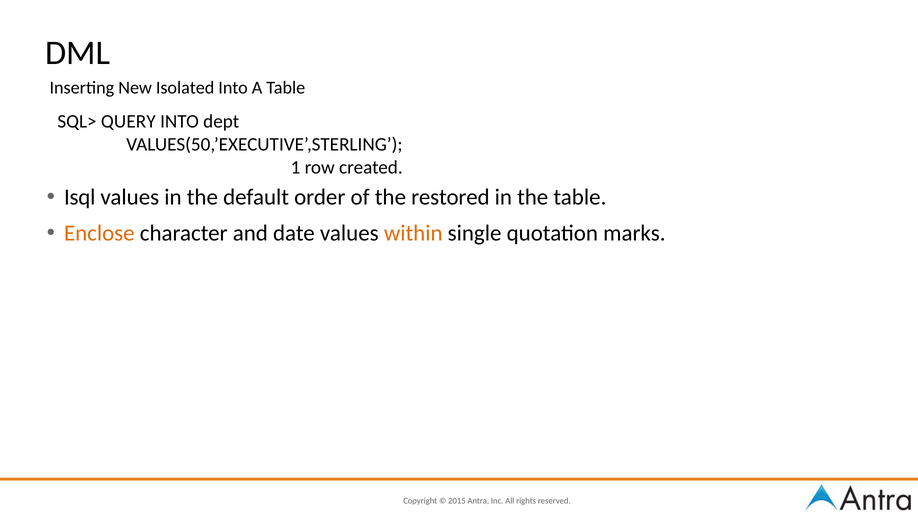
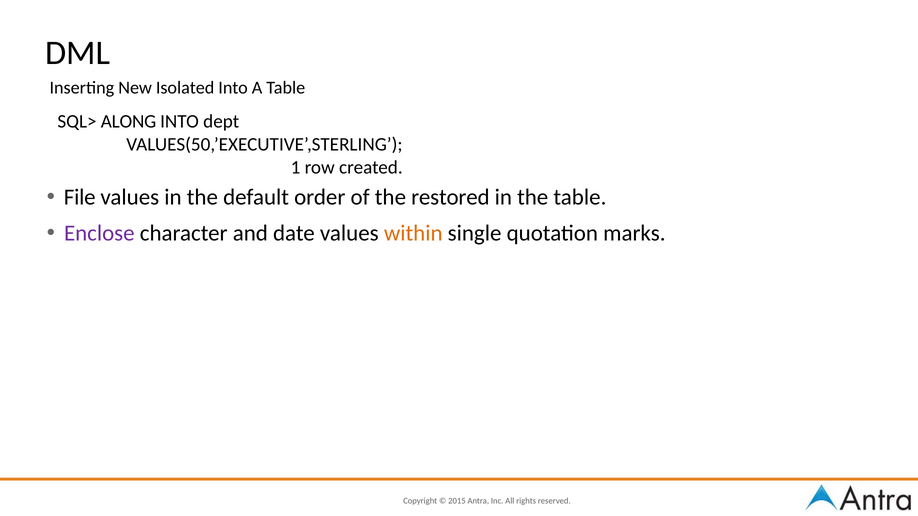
QUERY: QUERY -> ALONG
Isql: Isql -> File
Enclose colour: orange -> purple
